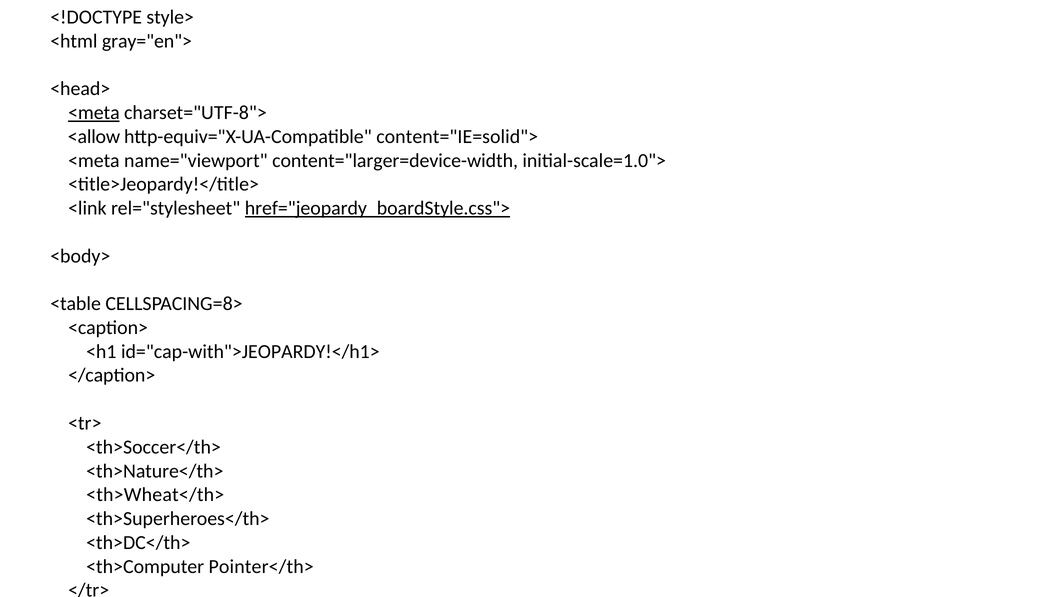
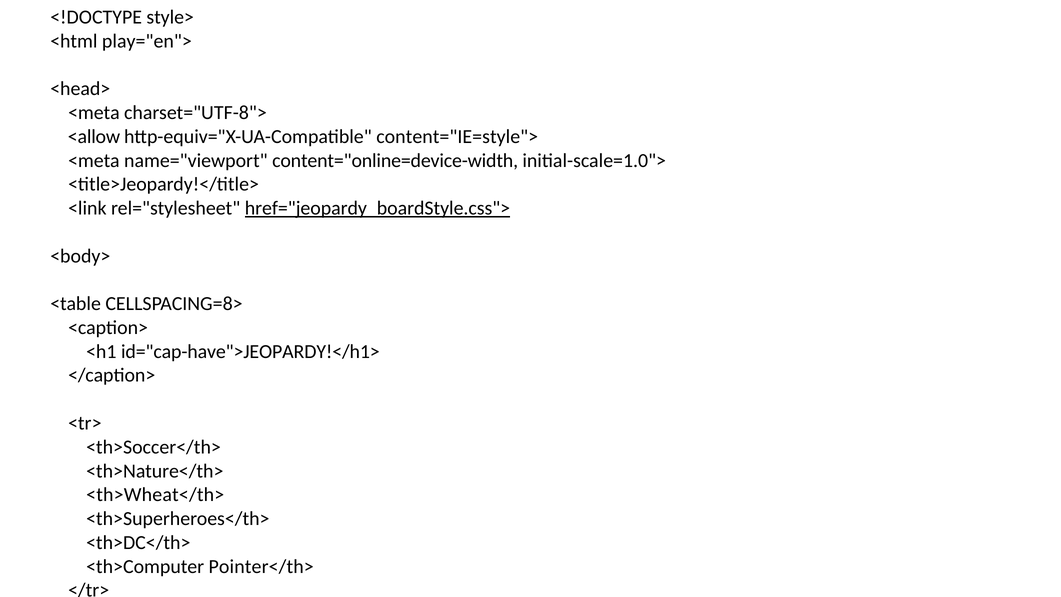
gray="en">: gray="en"> -> play="en">
<meta at (94, 113) underline: present -> none
content="IE=solid">: content="IE=solid"> -> content="IE=style">
content="larger=device-width: content="larger=device-width -> content="online=device-width
id="cap-with">JEOPARDY!</h1>: id="cap-with">JEOPARDY!</h1> -> id="cap-have">JEOPARDY!</h1>
